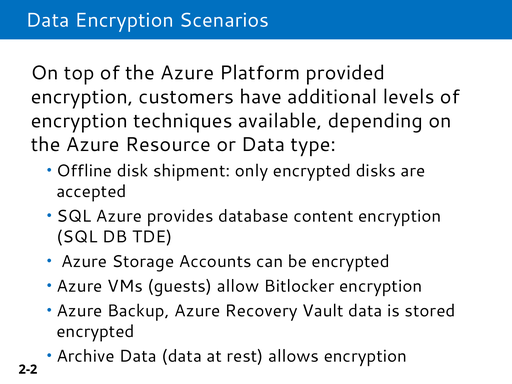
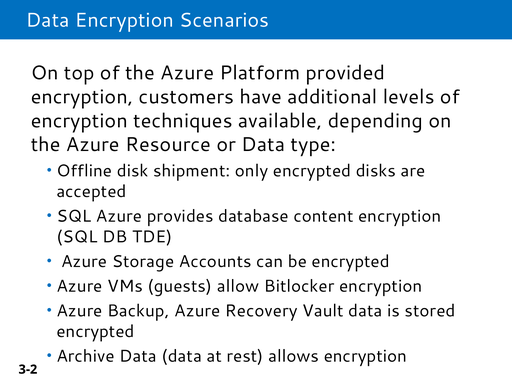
2-2: 2-2 -> 3-2
